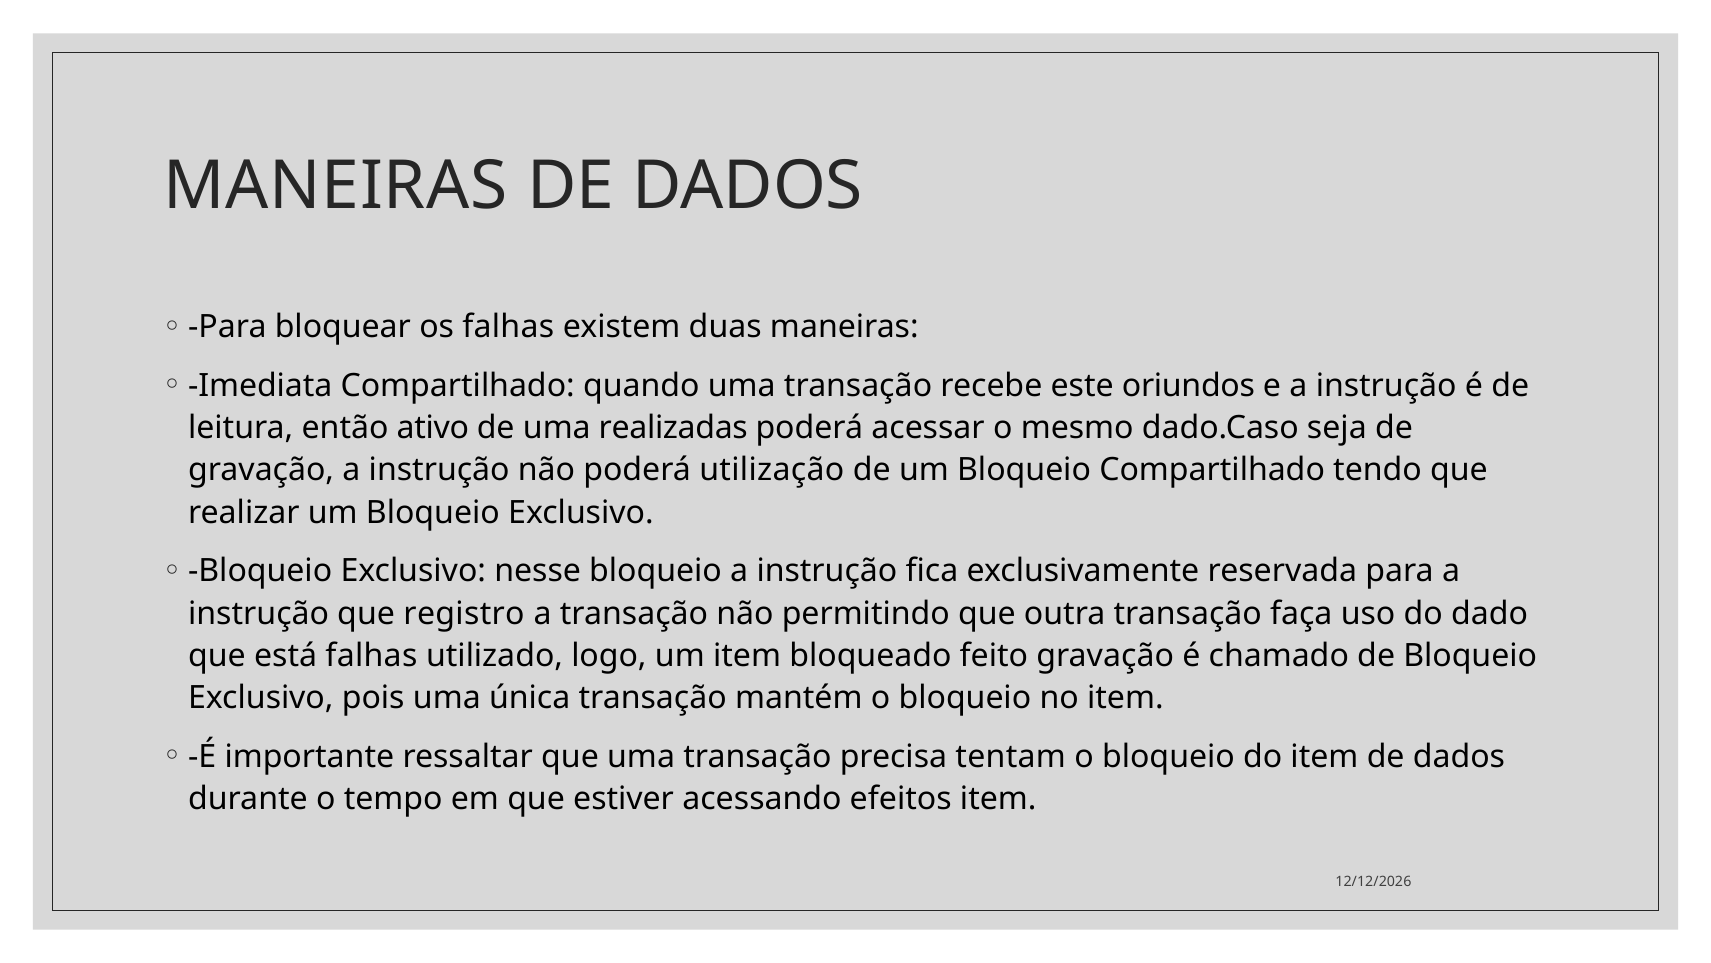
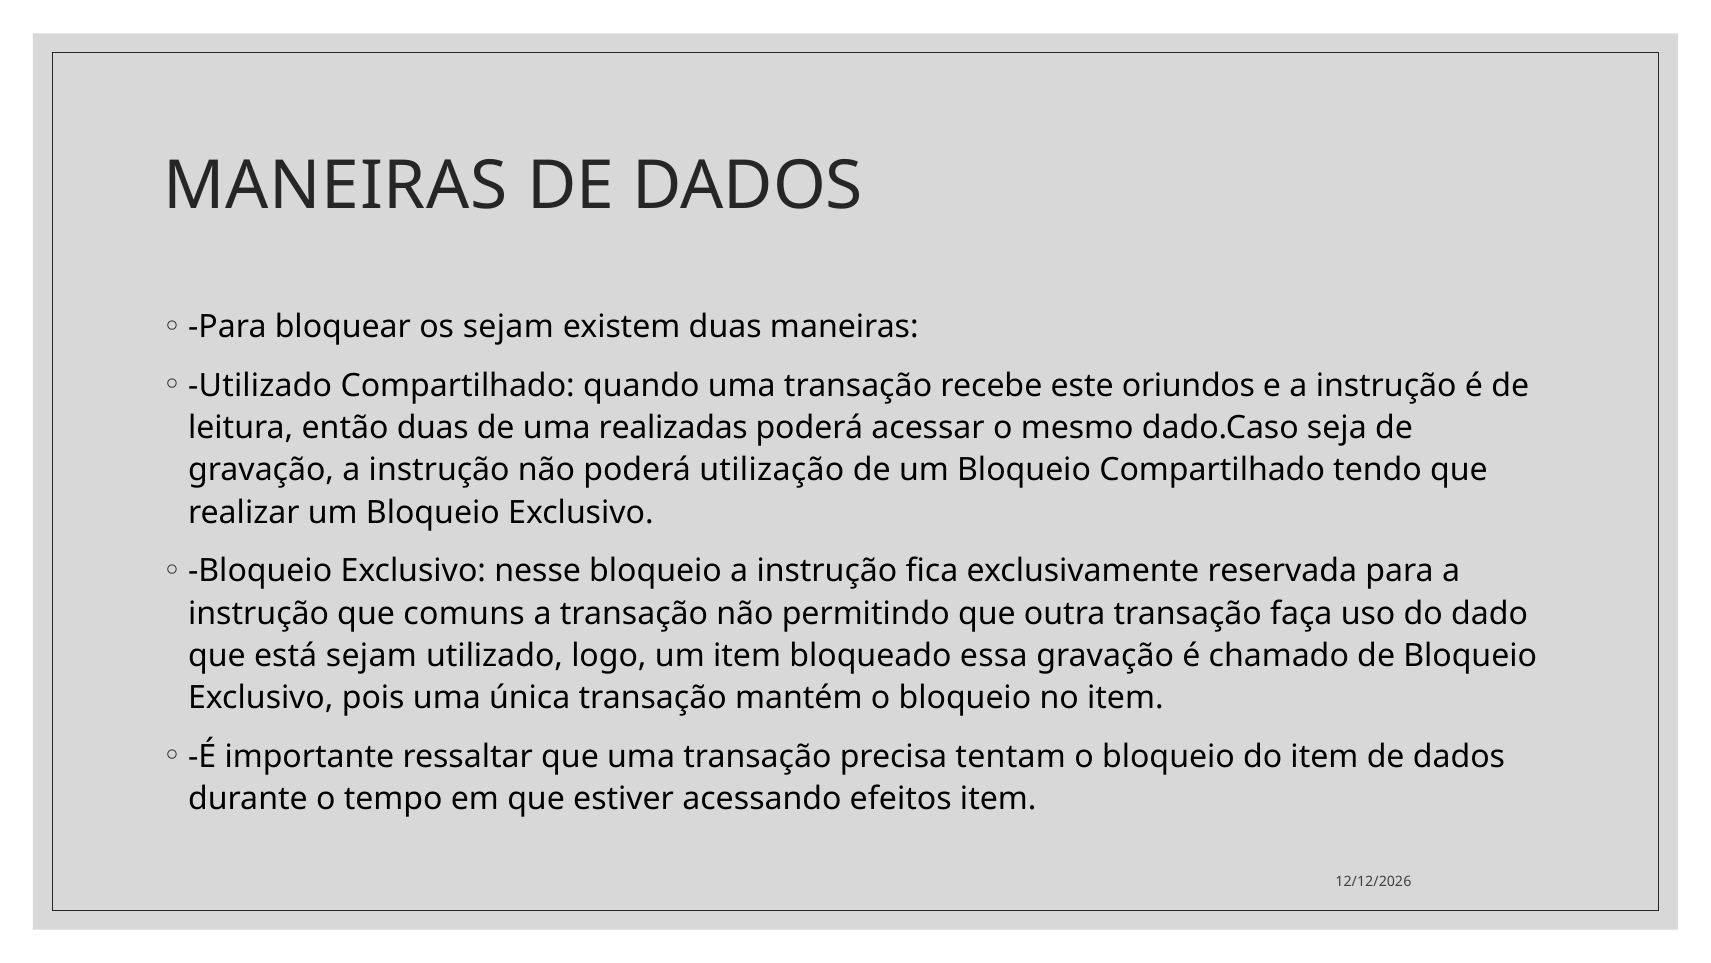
os falhas: falhas -> sejam
Imediata at (260, 385): Imediata -> Utilizado
então ativo: ativo -> duas
registro: registro -> comuns
está falhas: falhas -> sejam
feito: feito -> essa
